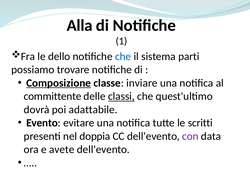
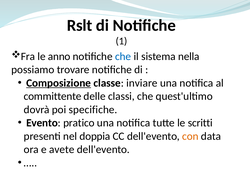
Alla: Alla -> Rslt
dello: dello -> anno
parti: parti -> nella
classi underline: present -> none
adattabile: adattabile -> specifiche
evitare: evitare -> pratico
con colour: purple -> orange
